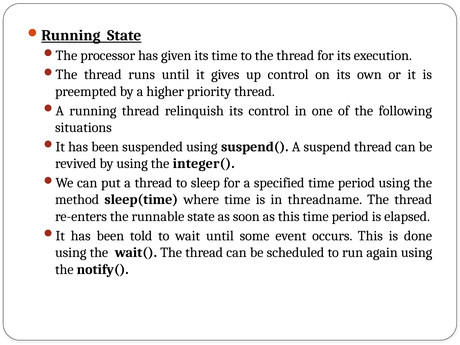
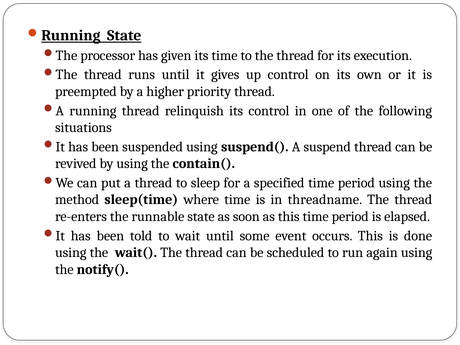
integer(: integer( -> contain(
